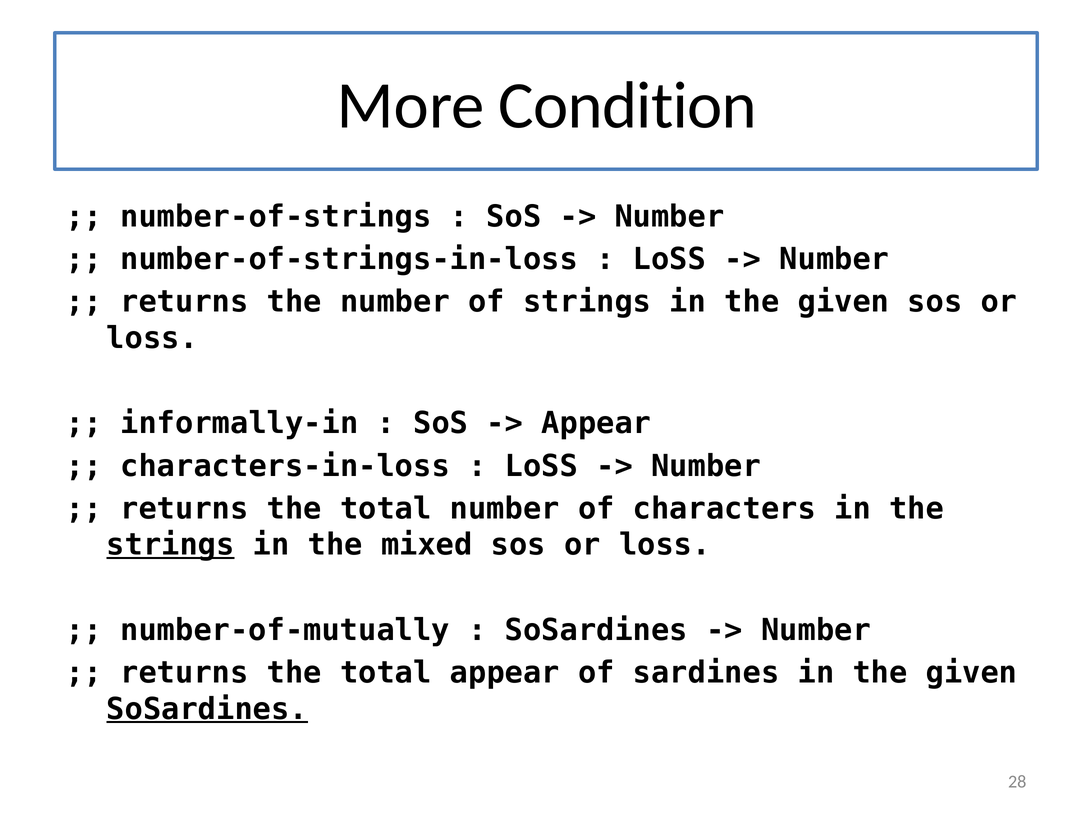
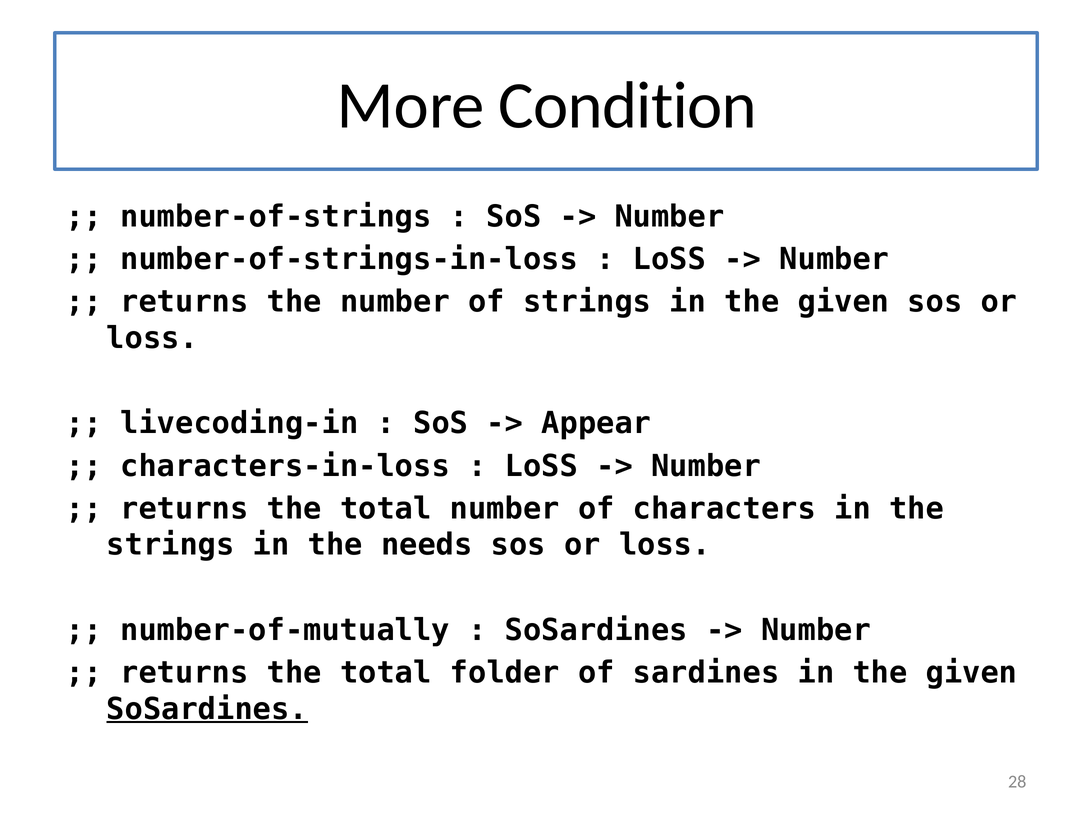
informally-in: informally-in -> livecoding-in
strings at (171, 545) underline: present -> none
mixed: mixed -> needs
total appear: appear -> folder
